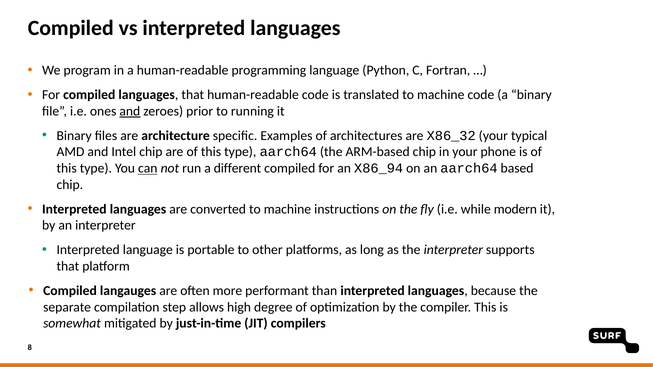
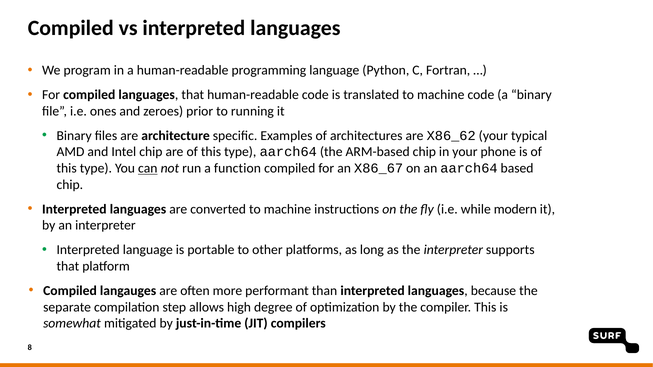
and at (130, 111) underline: present -> none
X86_32: X86_32 -> X86_62
different: different -> function
X86_94: X86_94 -> X86_67
